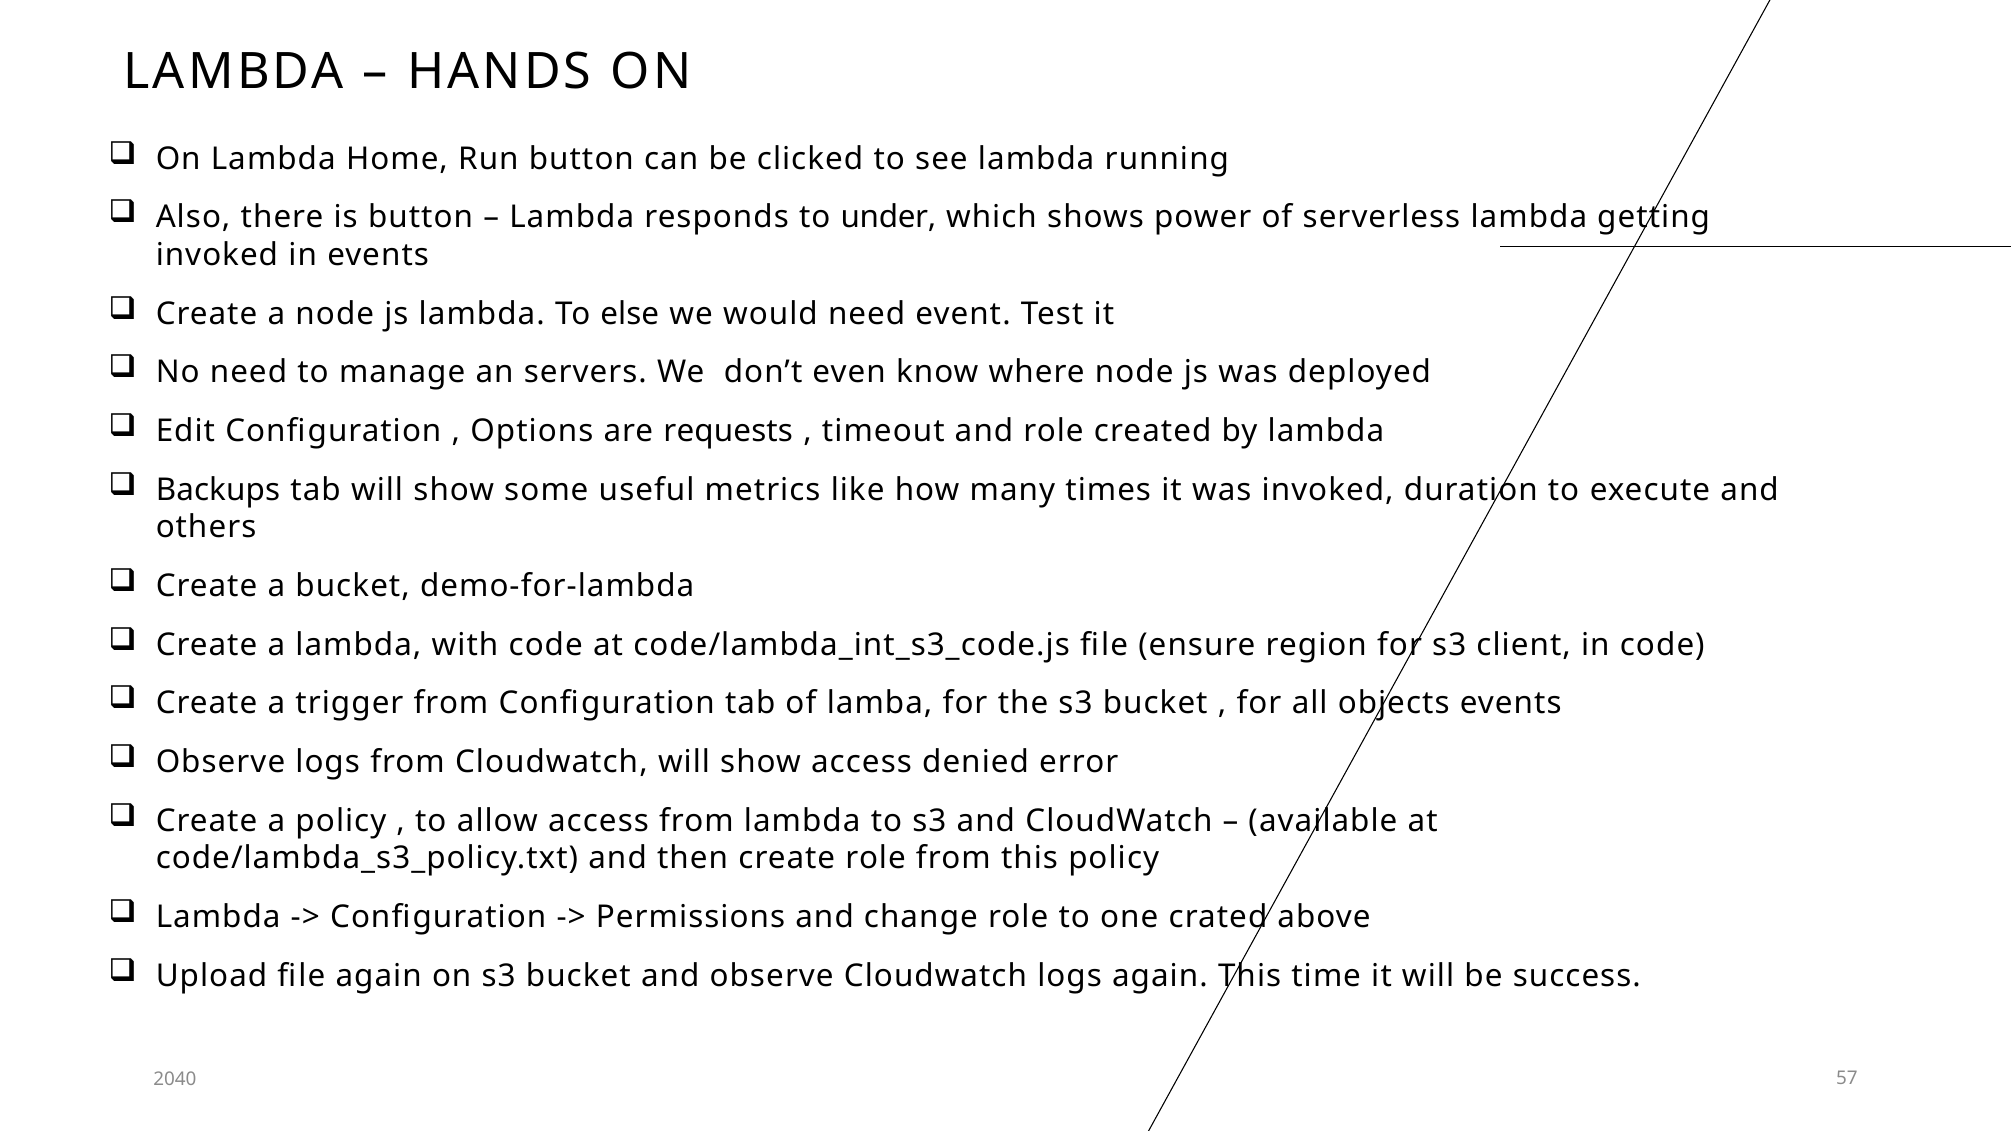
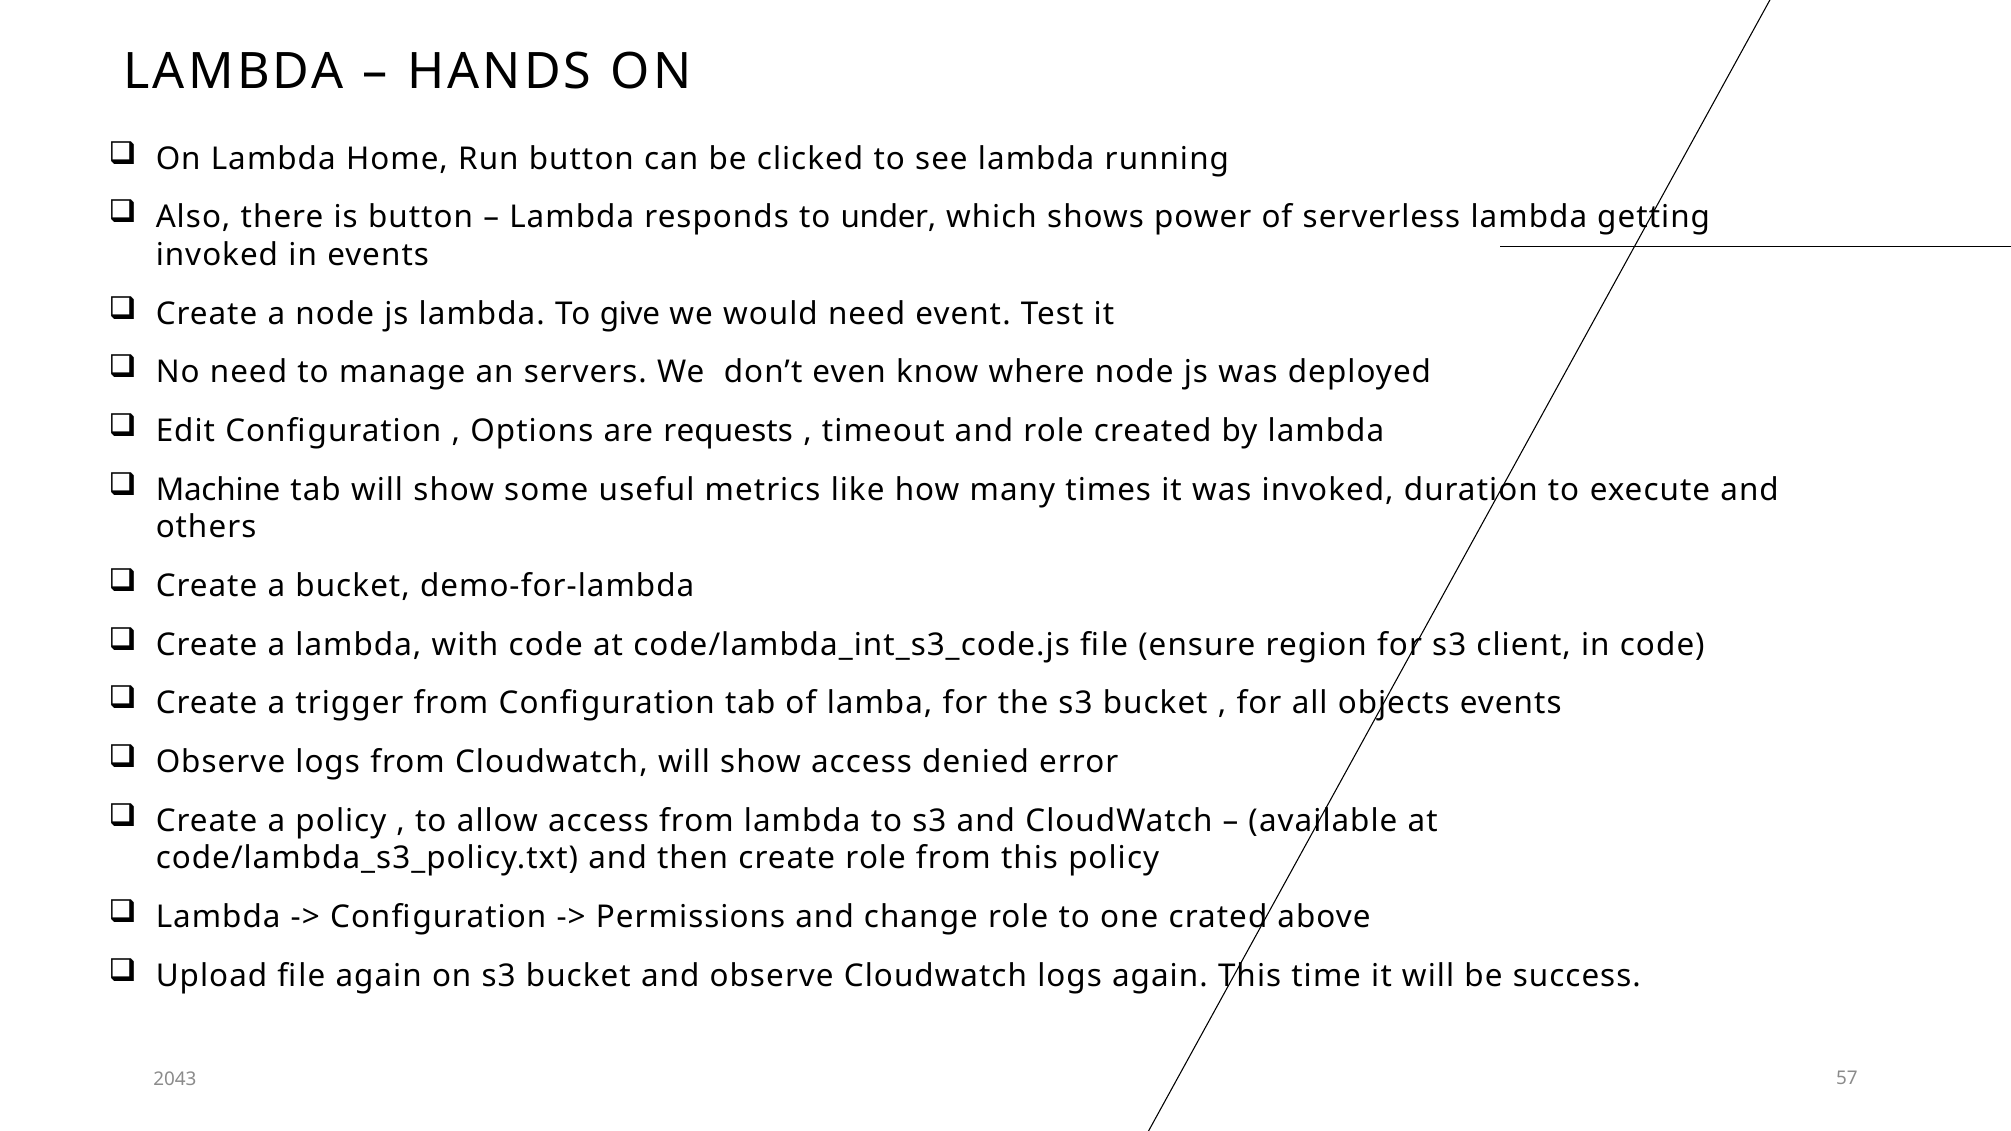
else: else -> give
Backups: Backups -> Machine
2040: 2040 -> 2043
